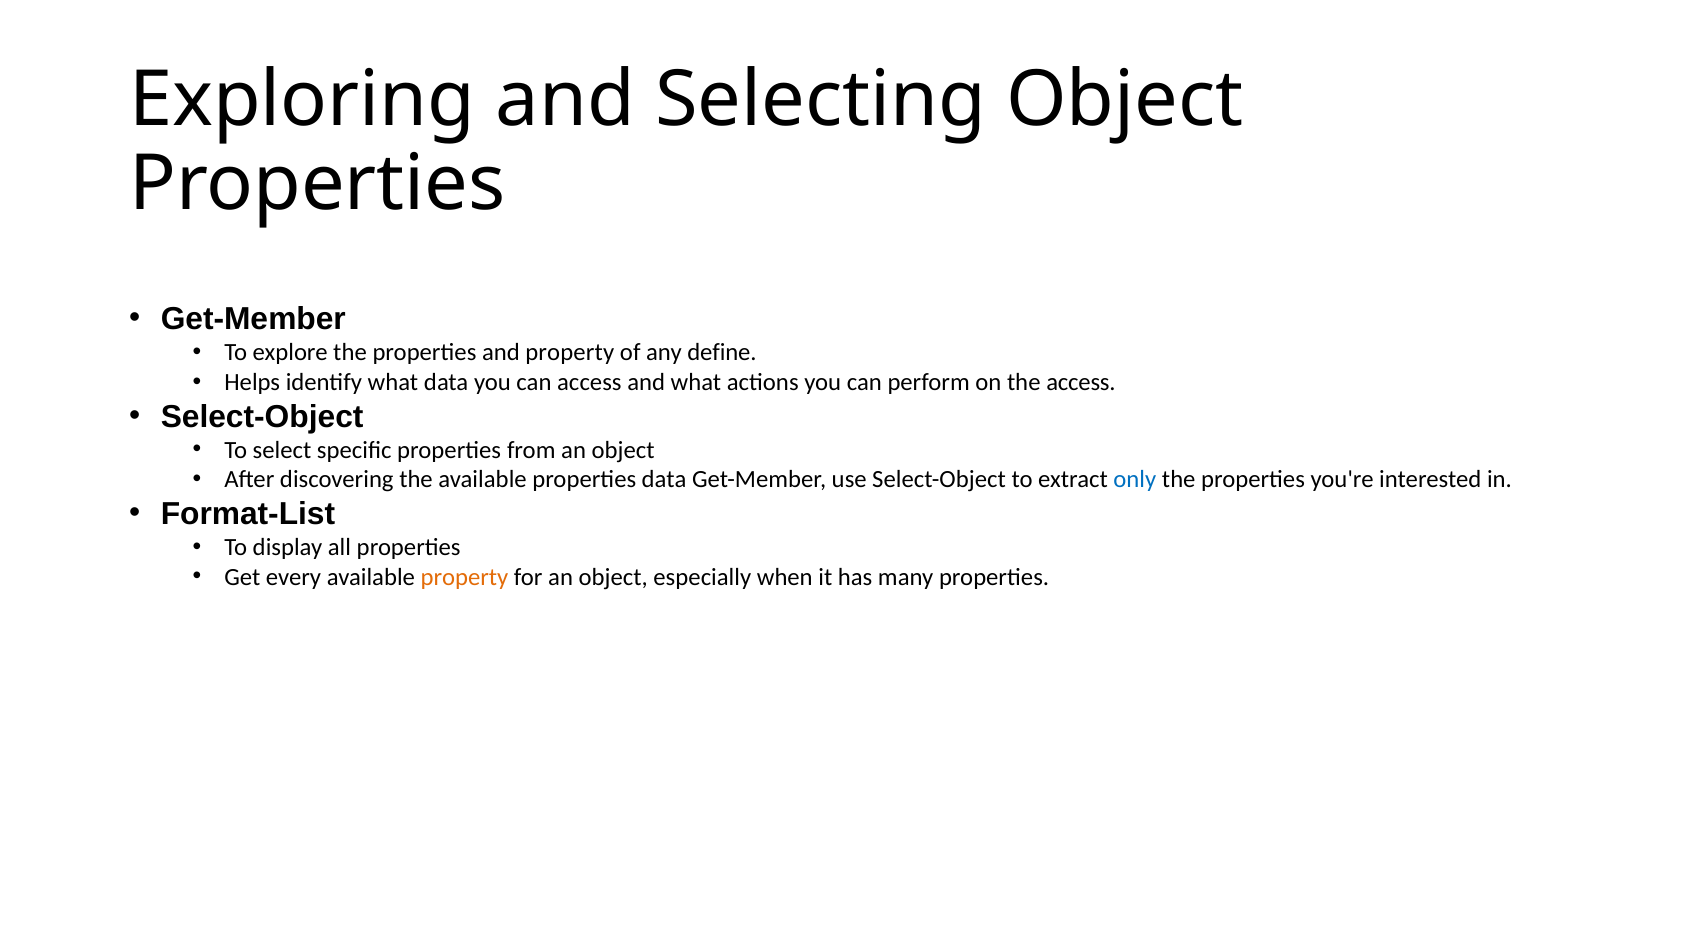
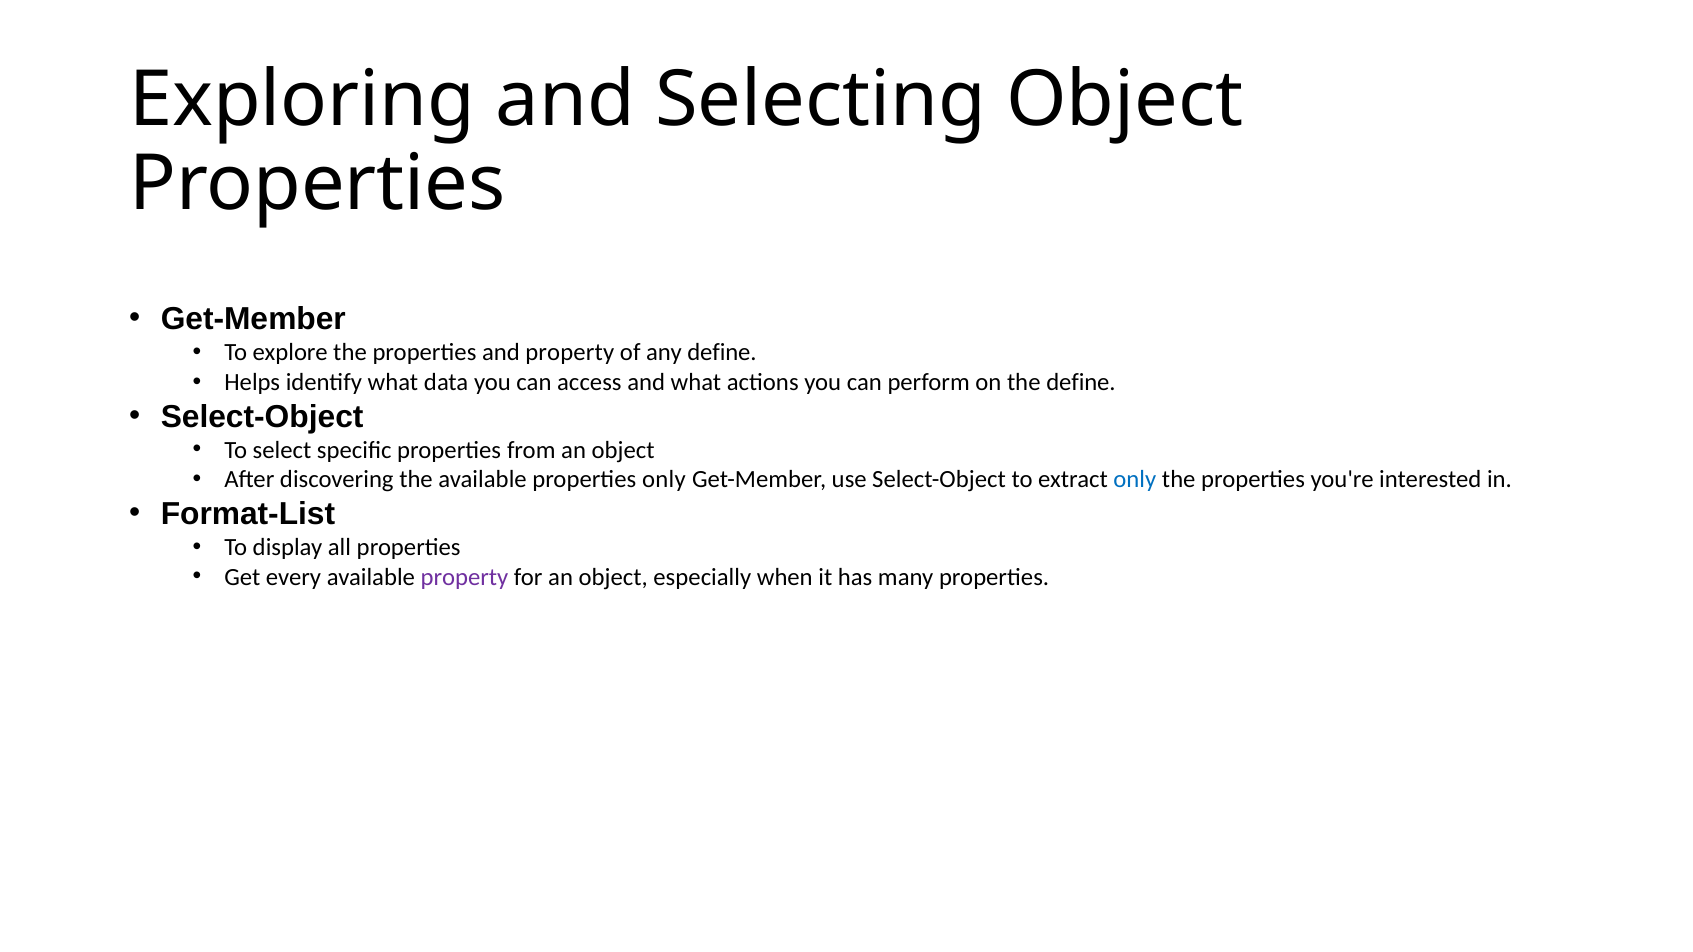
the access: access -> define
properties data: data -> only
property at (465, 577) colour: orange -> purple
